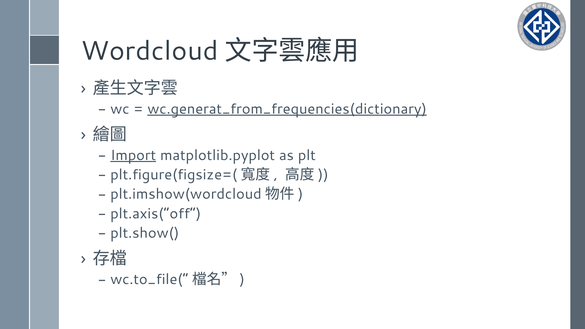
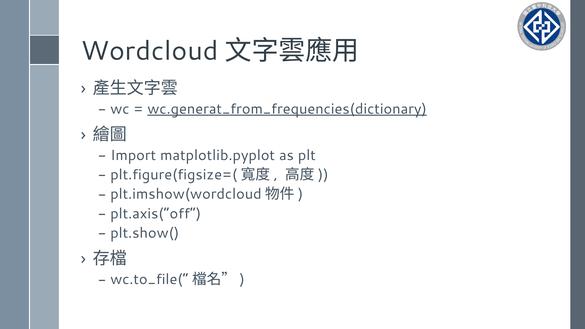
Import underline: present -> none
